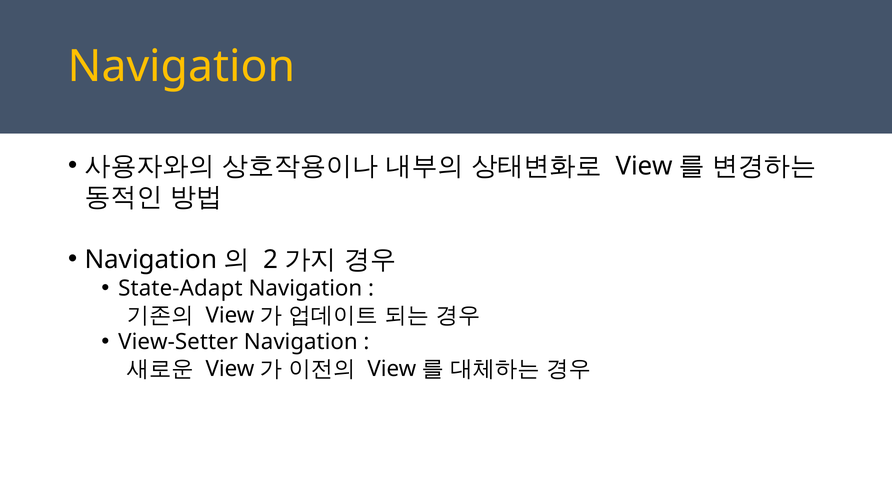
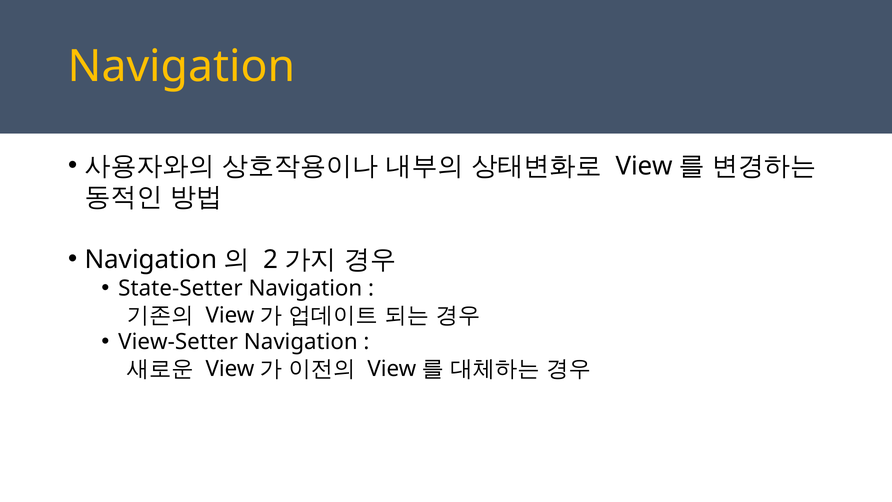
State-Adapt: State-Adapt -> State-Setter
